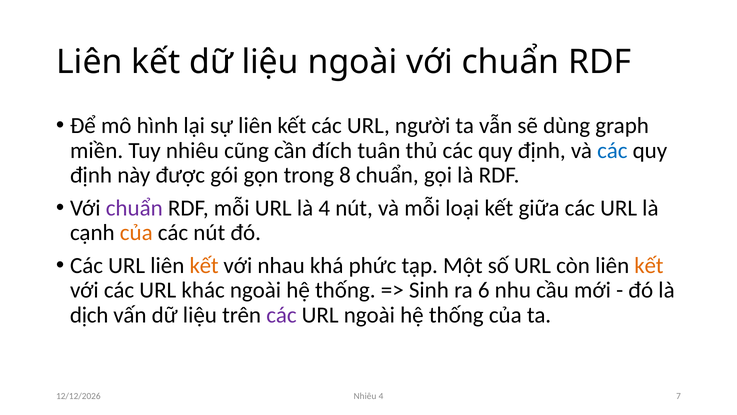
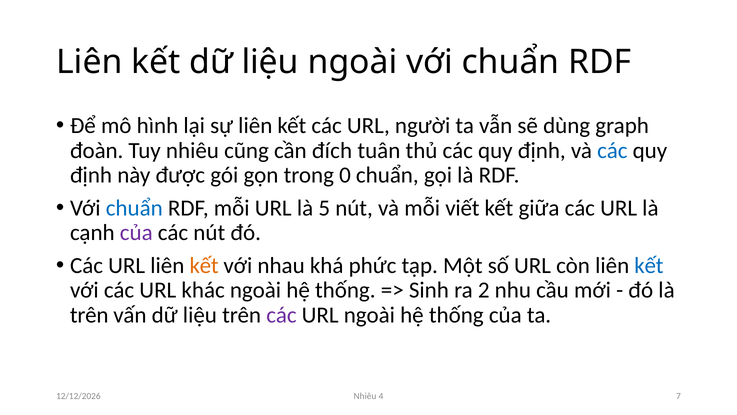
miền: miền -> đoàn
8: 8 -> 0
chuẩn at (134, 208) colour: purple -> blue
là 4: 4 -> 5
loại: loại -> viết
của at (136, 233) colour: orange -> purple
kết at (649, 265) colour: orange -> blue
6: 6 -> 2
dịch at (89, 315): dịch -> trên
